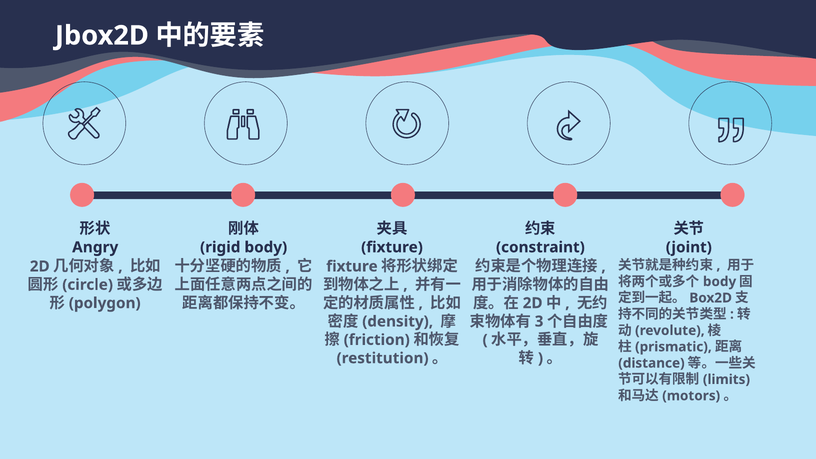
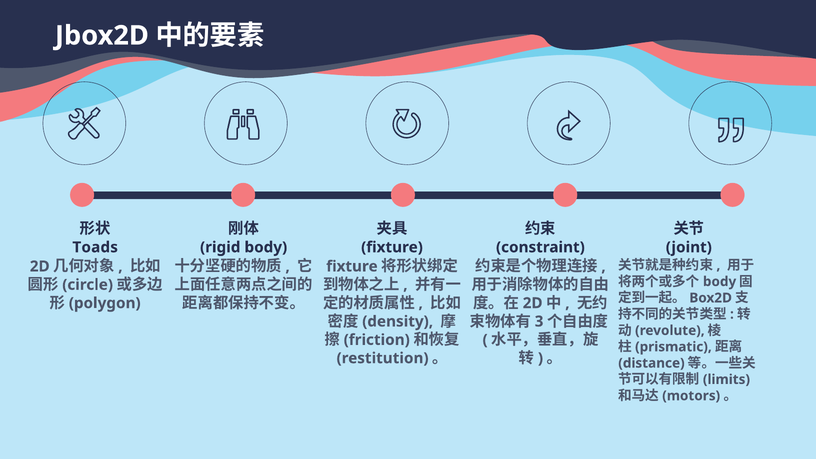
Angry: Angry -> Toads
